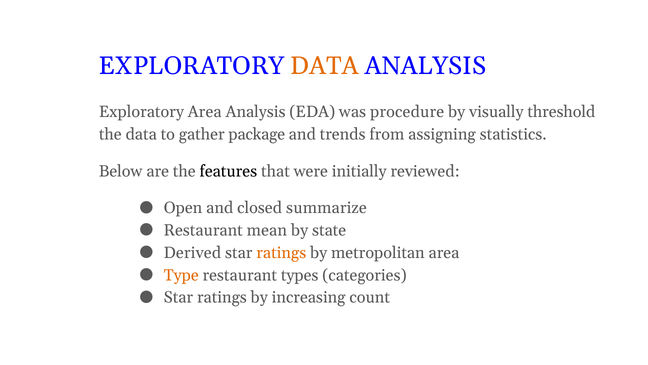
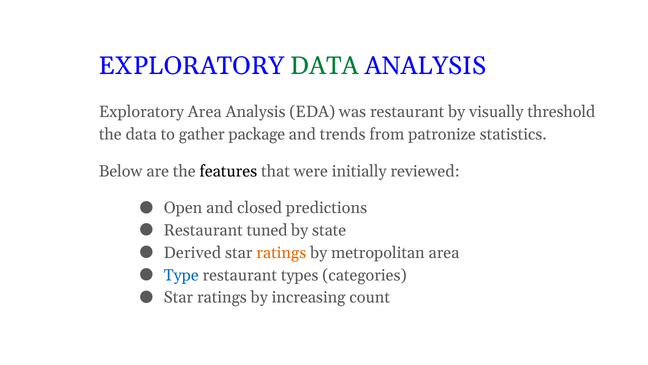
DATA at (325, 66) colour: orange -> green
was procedure: procedure -> restaurant
assigning: assigning -> patronize
summarize: summarize -> predictions
mean: mean -> tuned
Type colour: orange -> blue
